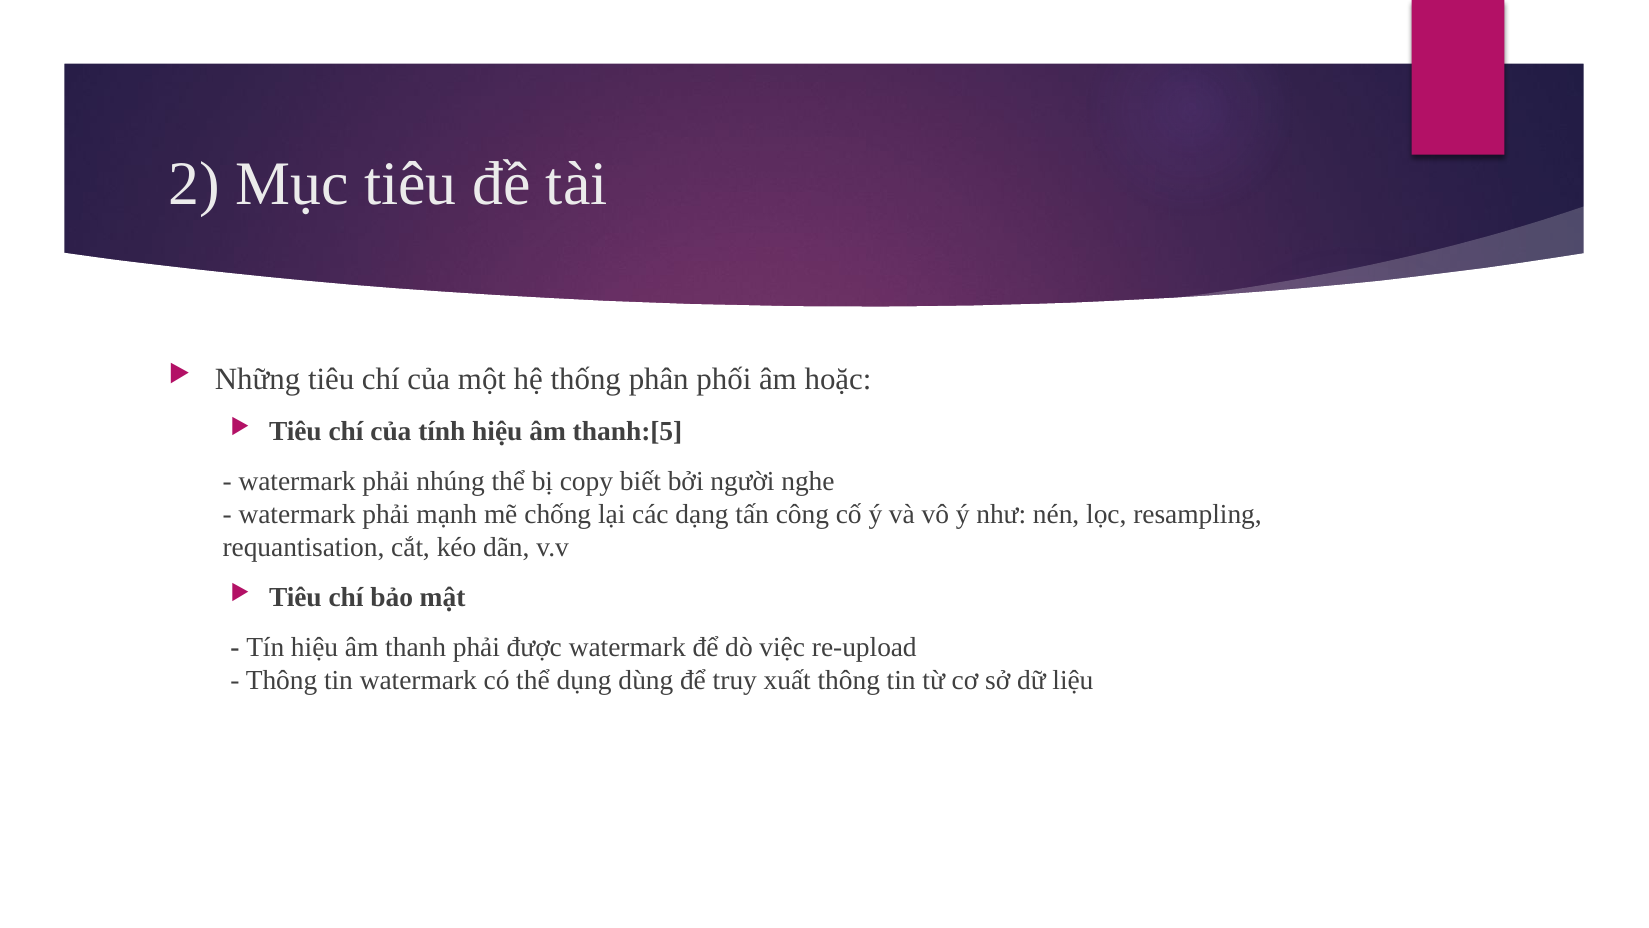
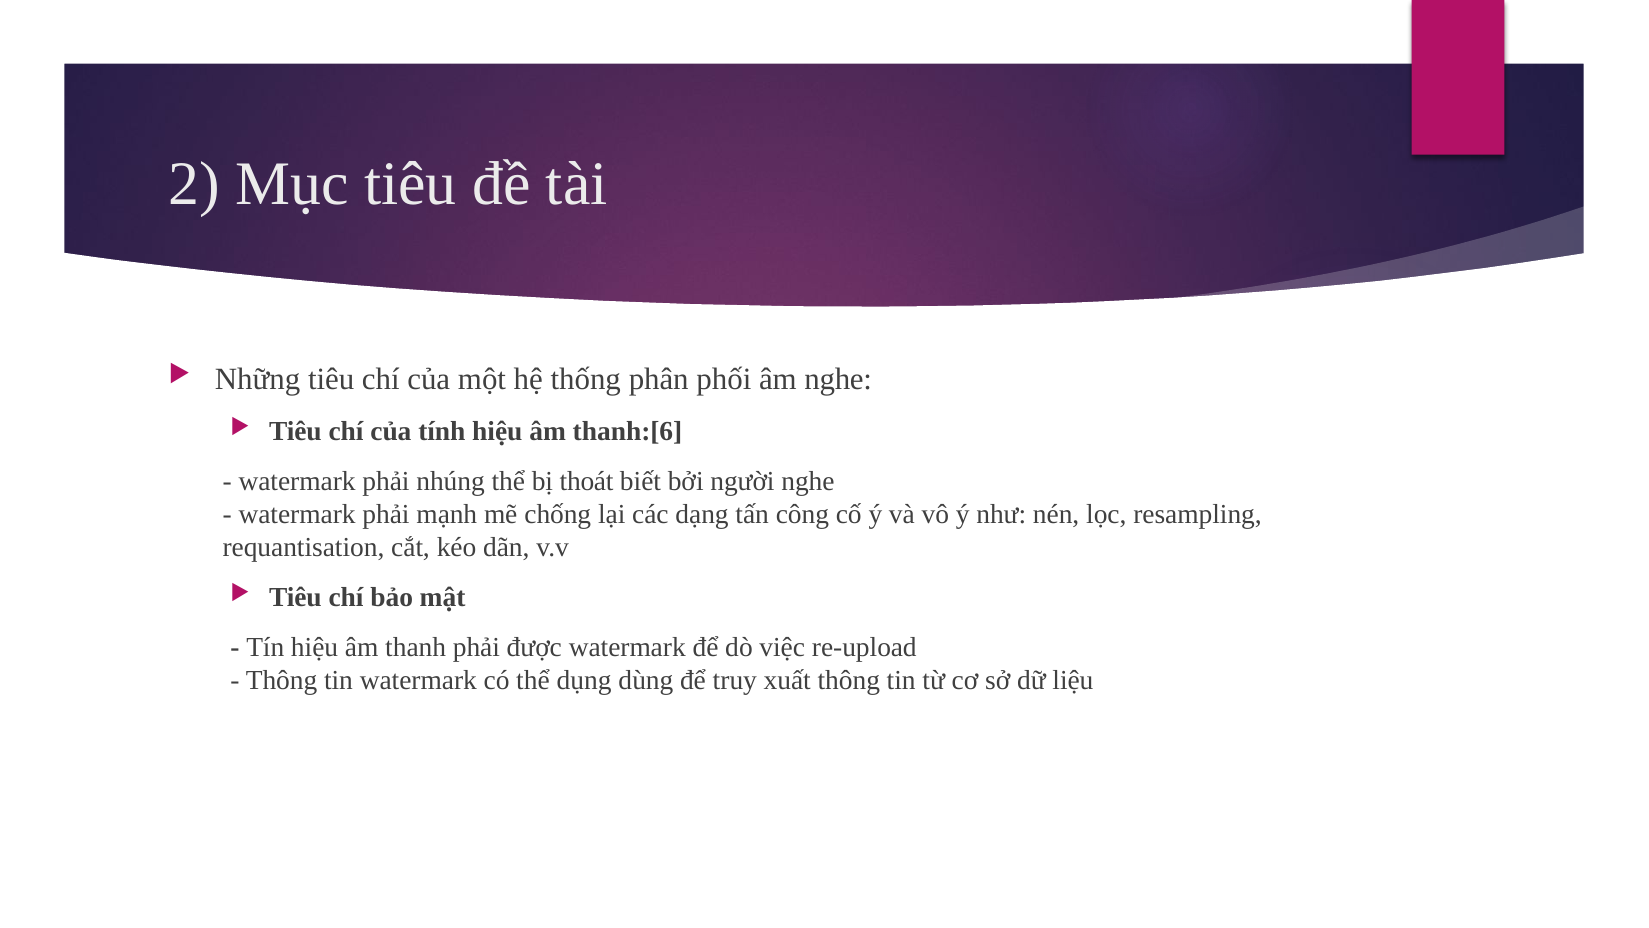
âm hoặc: hoặc -> nghe
thanh:[5: thanh:[5 -> thanh:[6
copy: copy -> thoát
